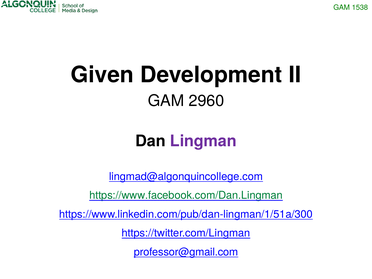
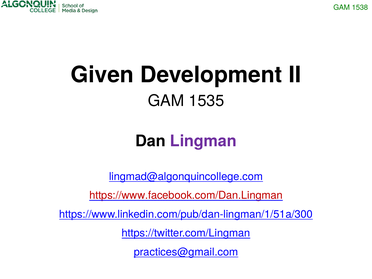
2960: 2960 -> 1535
https://www.facebook.com/Dan.Lingman colour: green -> red
professor@gmail.com: professor@gmail.com -> practices@gmail.com
